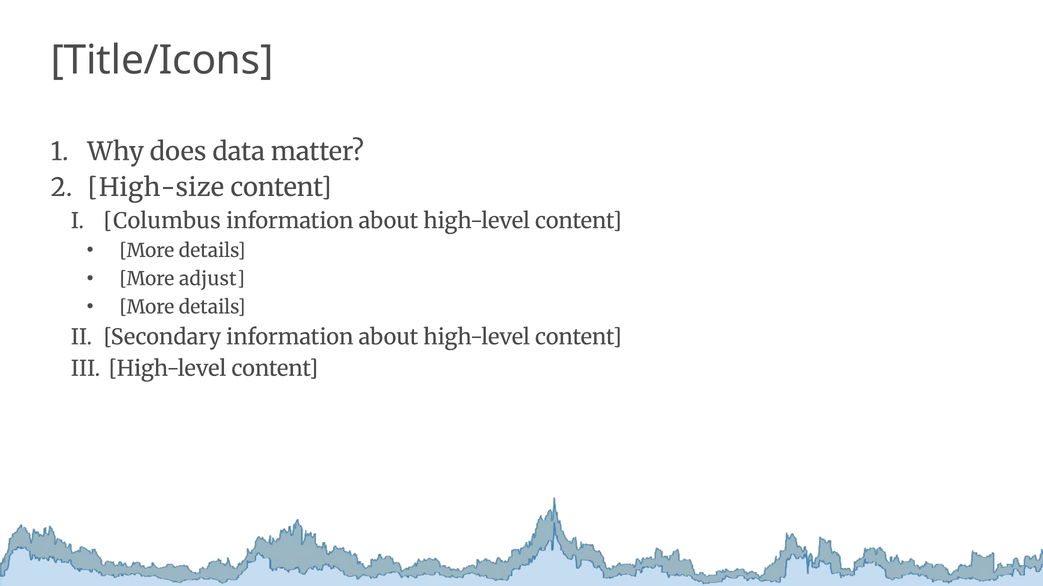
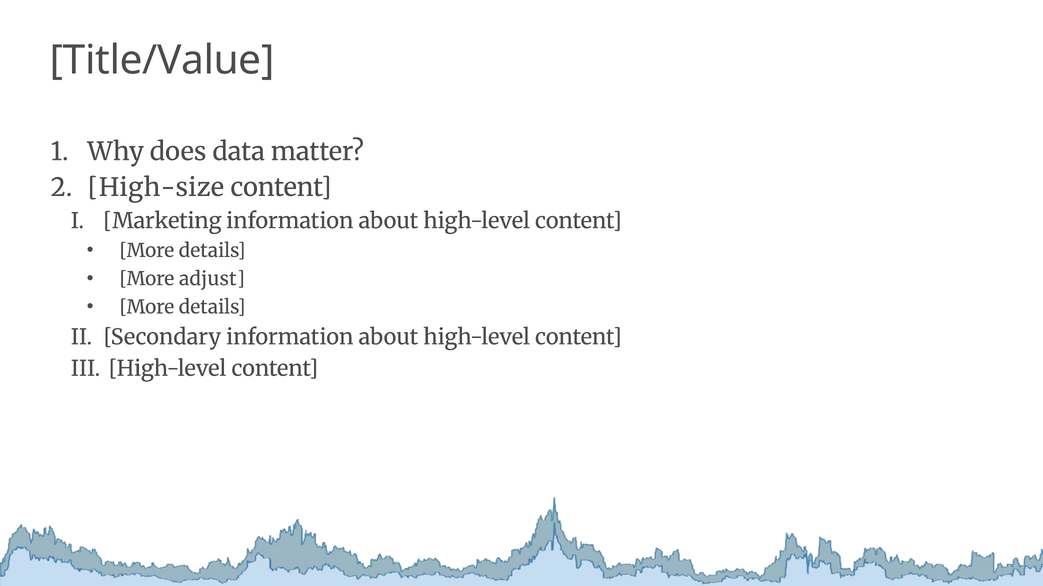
Title/Icons: Title/Icons -> Title/Value
Columbus: Columbus -> Marketing
